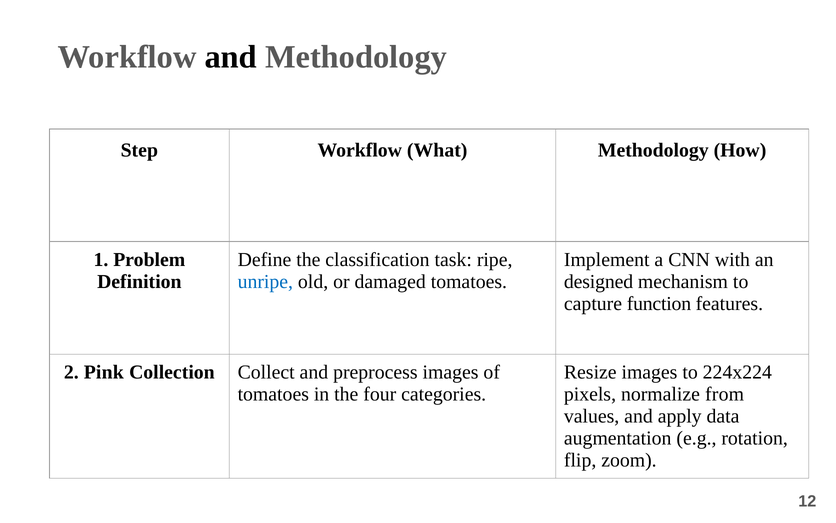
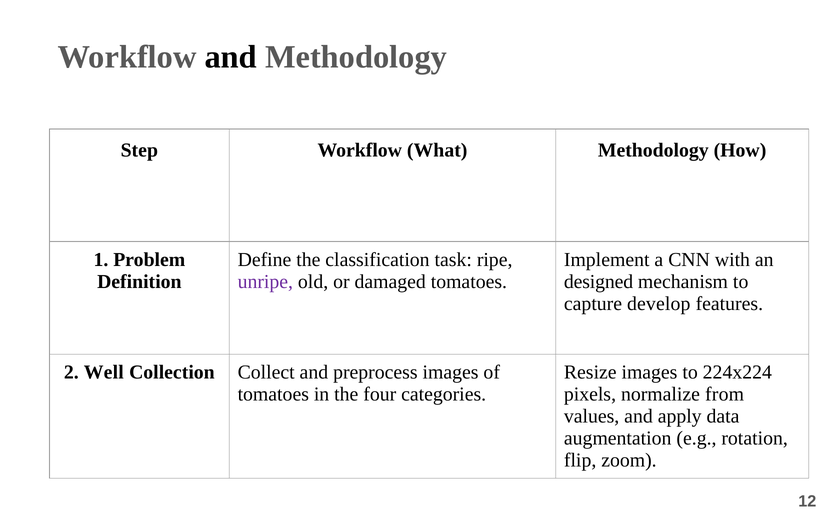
unripe colour: blue -> purple
function: function -> develop
Pink: Pink -> Well
